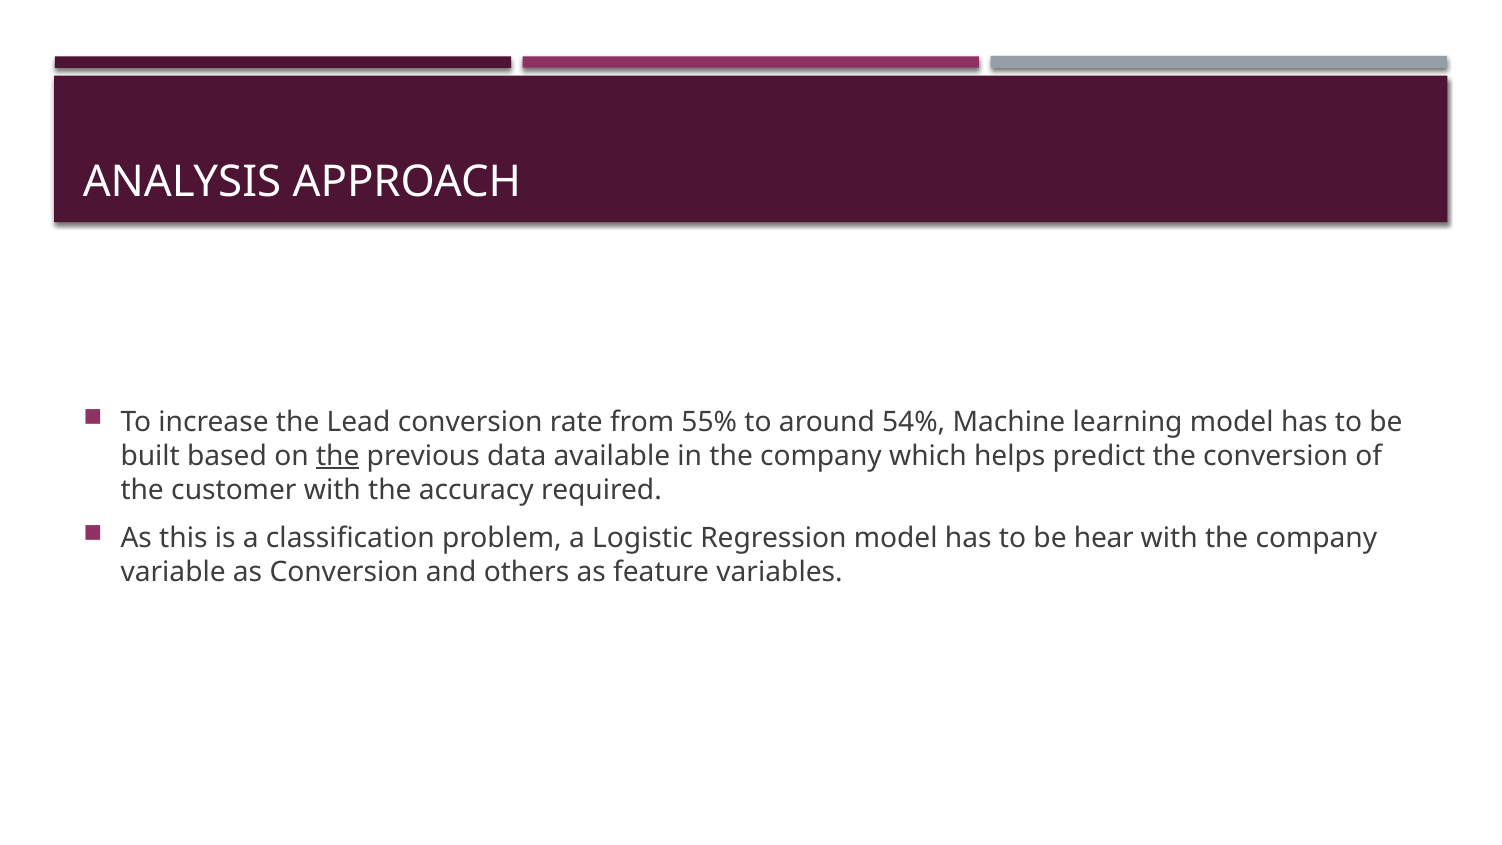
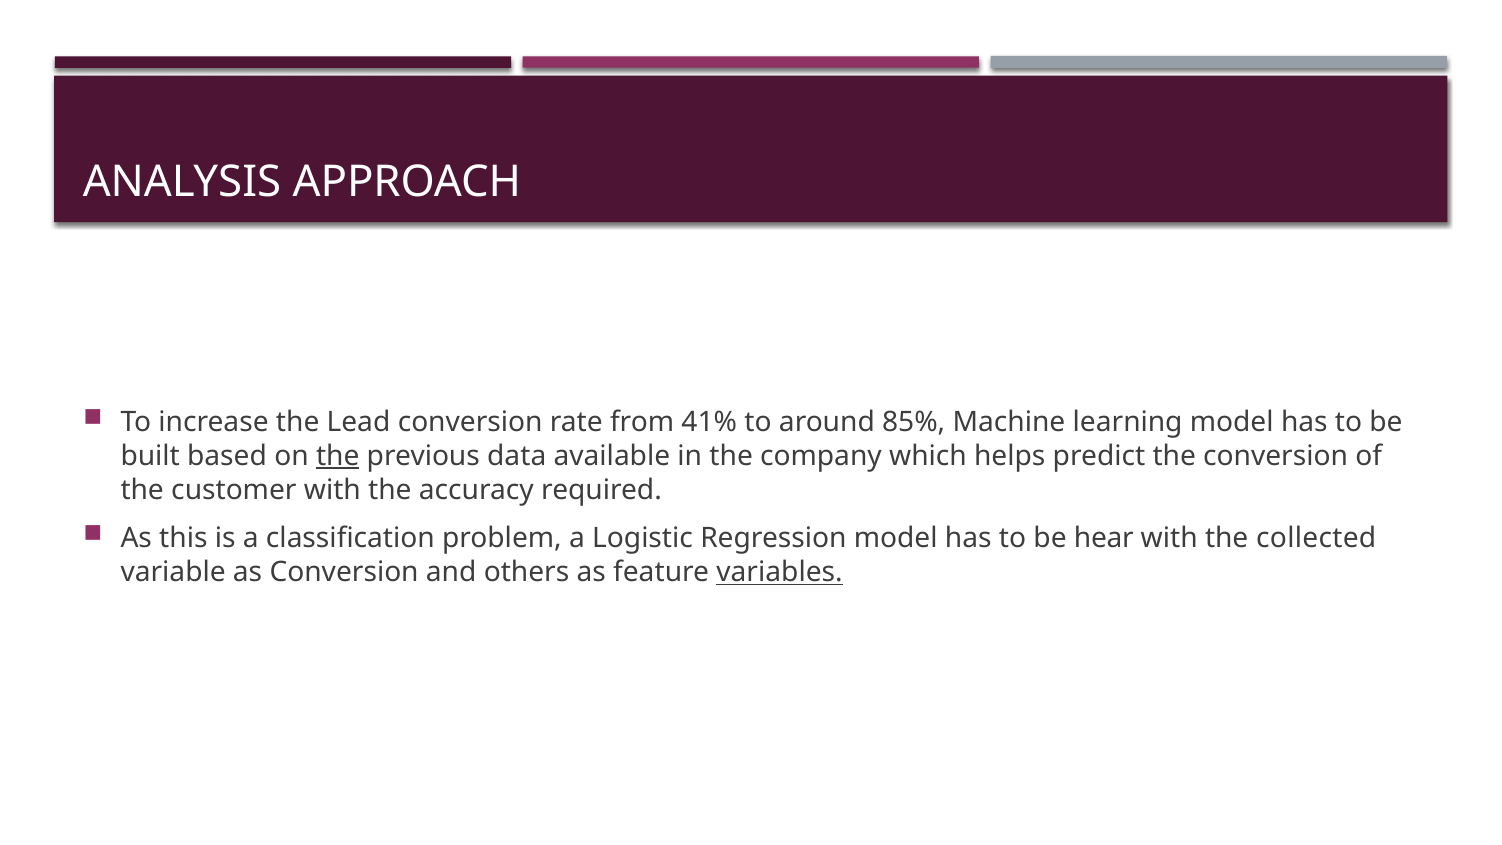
55%: 55% -> 41%
54%: 54% -> 85%
with the company: company -> collected
variables underline: none -> present
